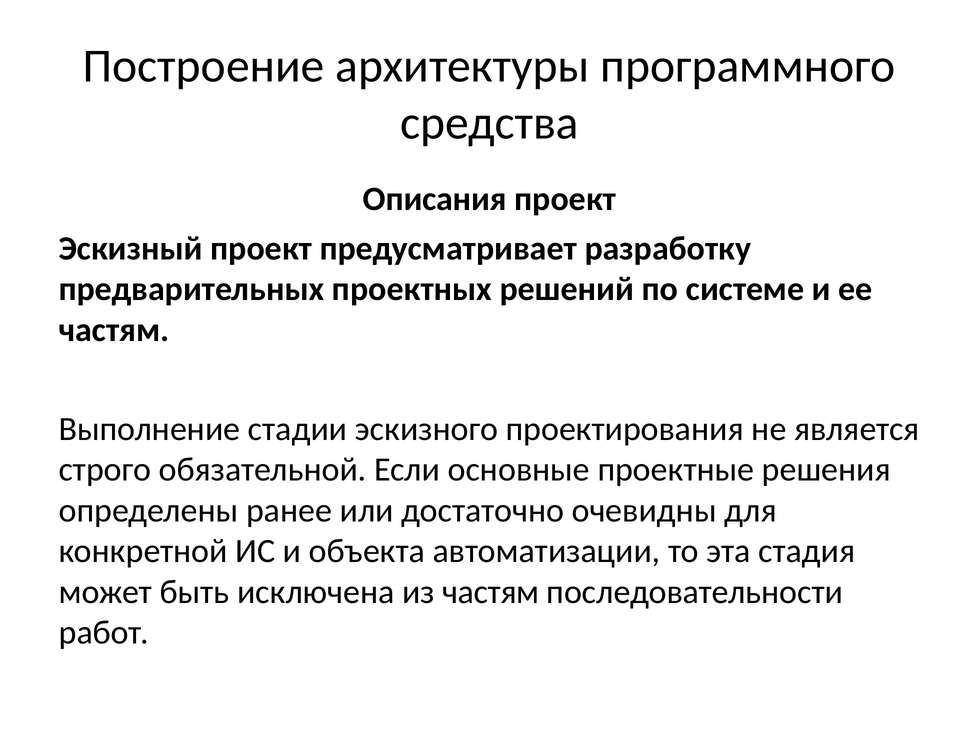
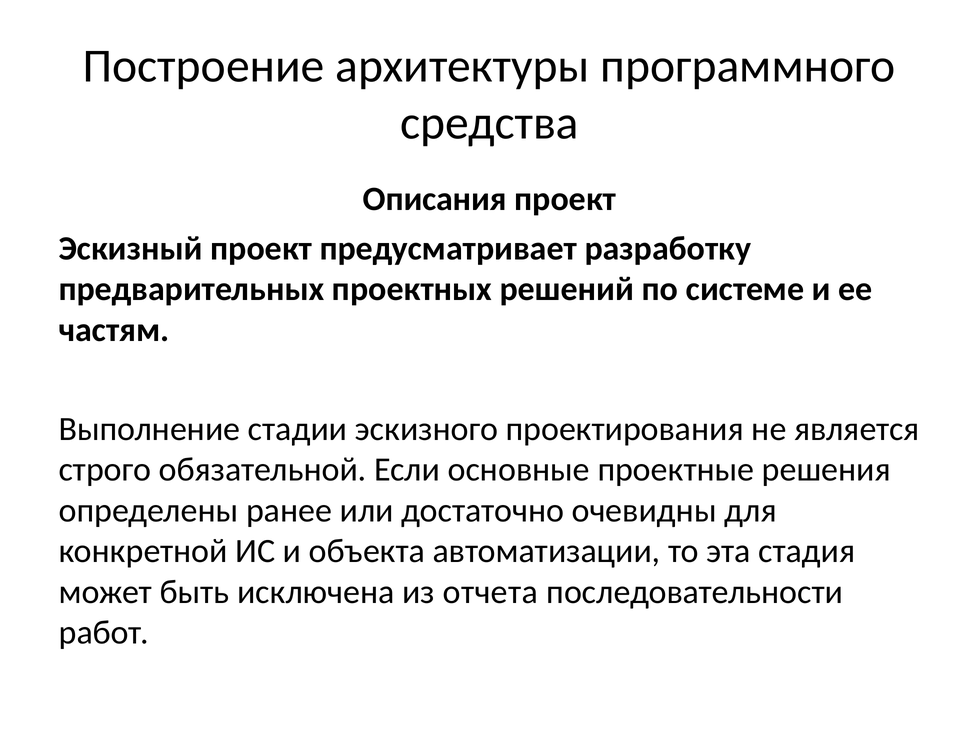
из частям: частям -> отчета
